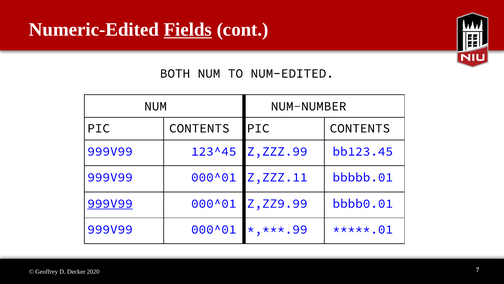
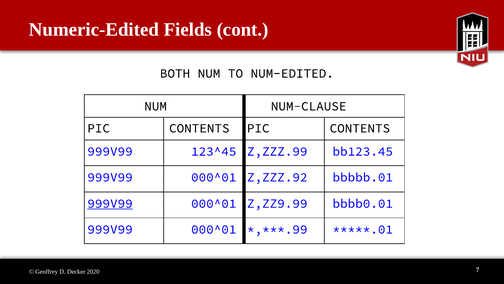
Fields underline: present -> none
NUM-NUMBER: NUM-NUMBER -> NUM-CLAUSE
Z,ZZZ.11: Z,ZZZ.11 -> Z,ZZZ.92
